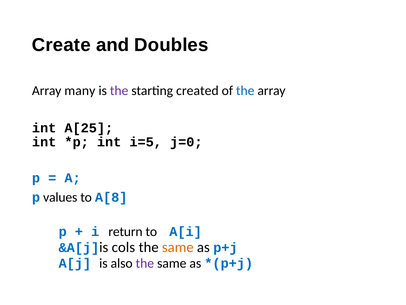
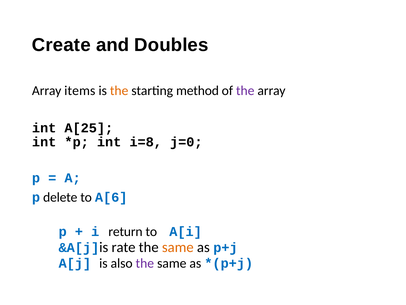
many: many -> items
the at (119, 91) colour: purple -> orange
created: created -> method
the at (245, 91) colour: blue -> purple
i=5: i=5 -> i=8
values: values -> delete
A[8: A[8 -> A[6
cols: cols -> rate
